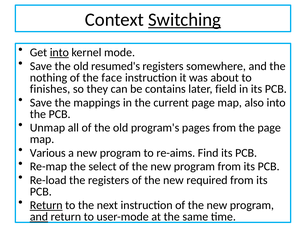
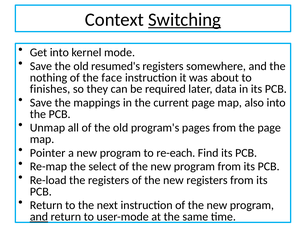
into at (59, 52) underline: present -> none
contains: contains -> required
field: field -> data
Various: Various -> Pointer
re-aims: re-aims -> re-each
new required: required -> registers
Return at (46, 205) underline: present -> none
